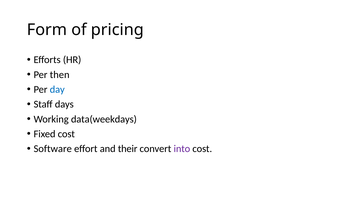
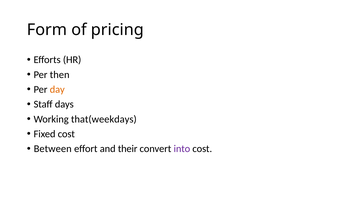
day colour: blue -> orange
data(weekdays: data(weekdays -> that(weekdays
Software: Software -> Between
